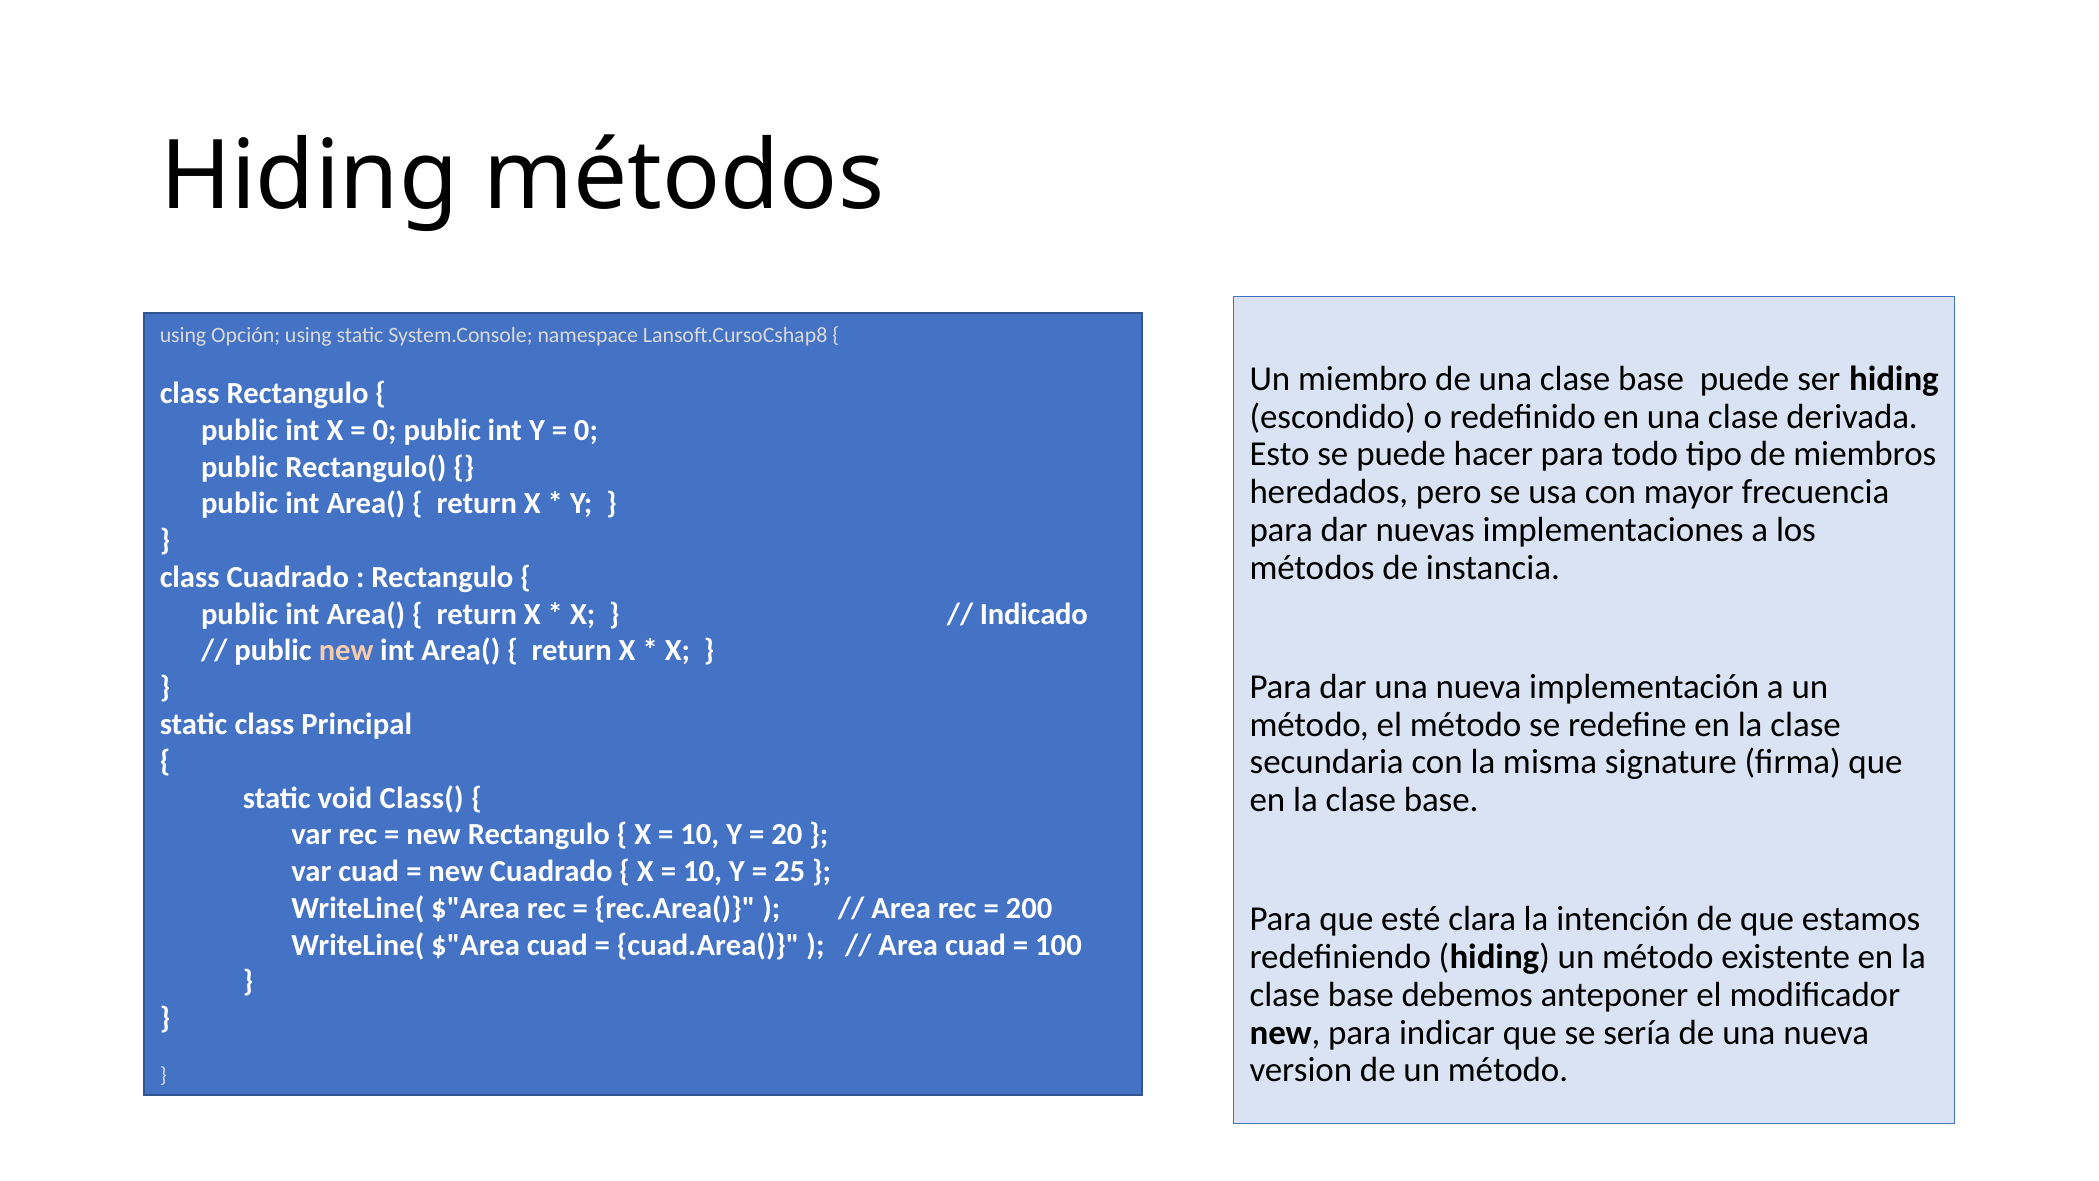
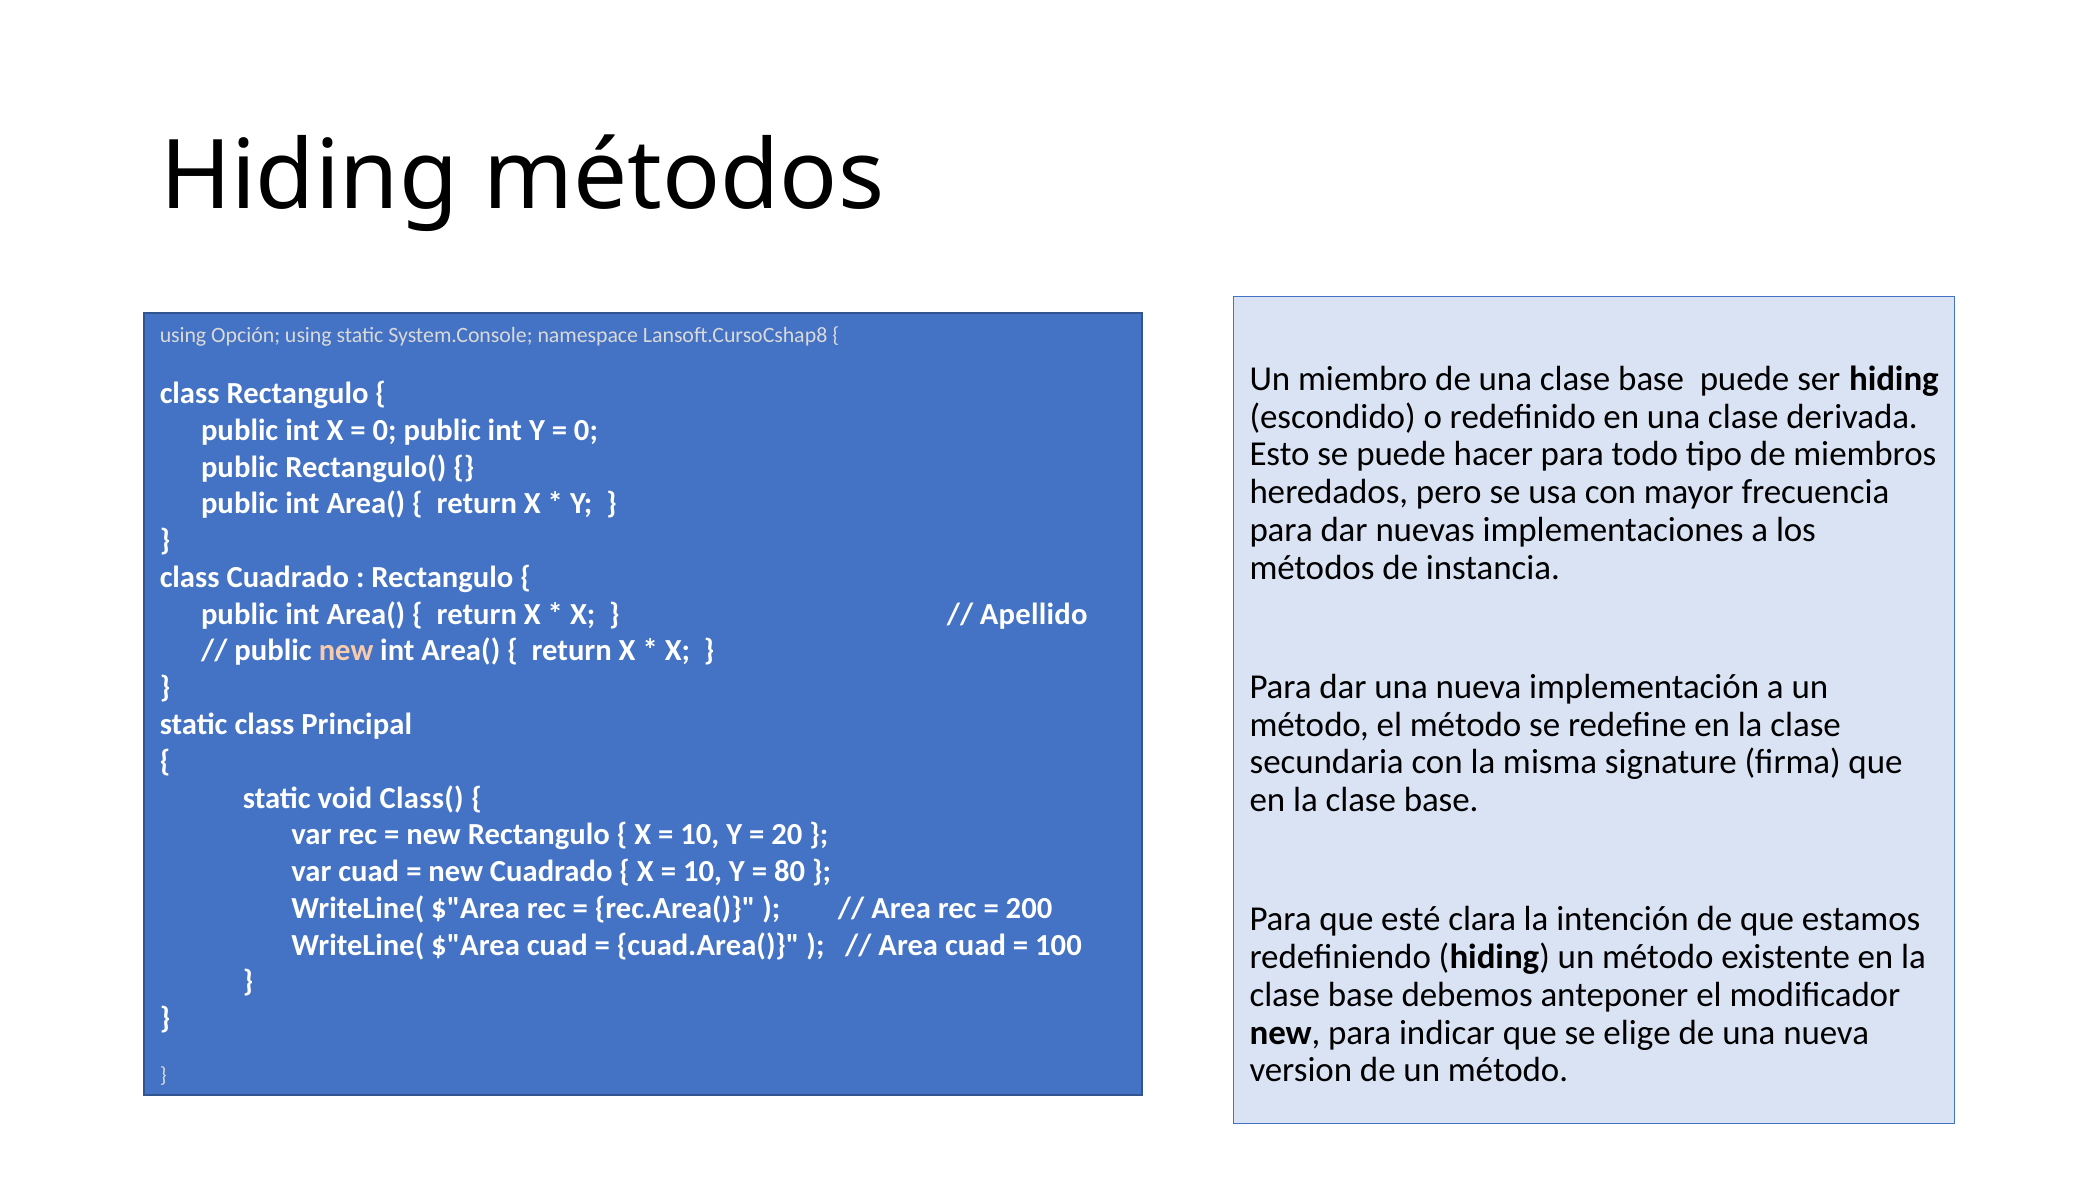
Indicado: Indicado -> Apellido
25: 25 -> 80
sería: sería -> elige
